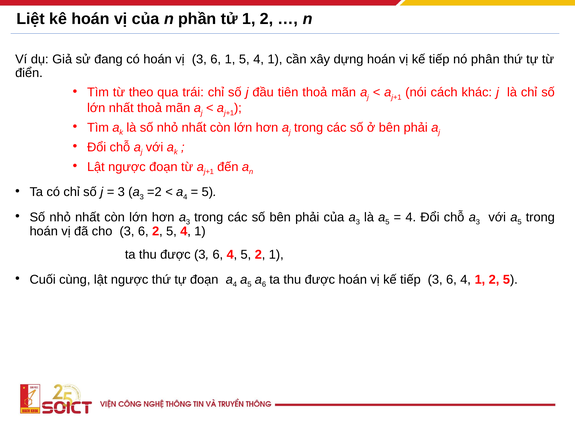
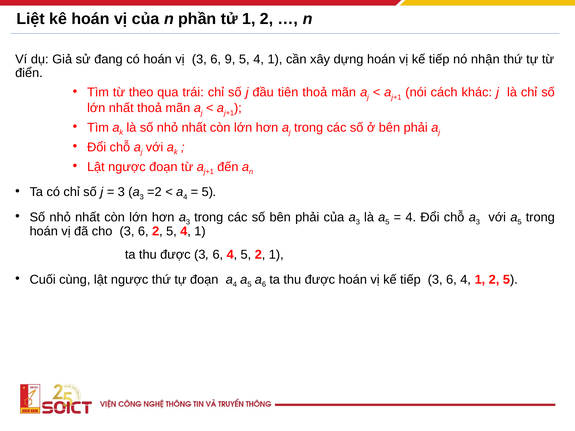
6 1: 1 -> 9
phân: phân -> nhận
